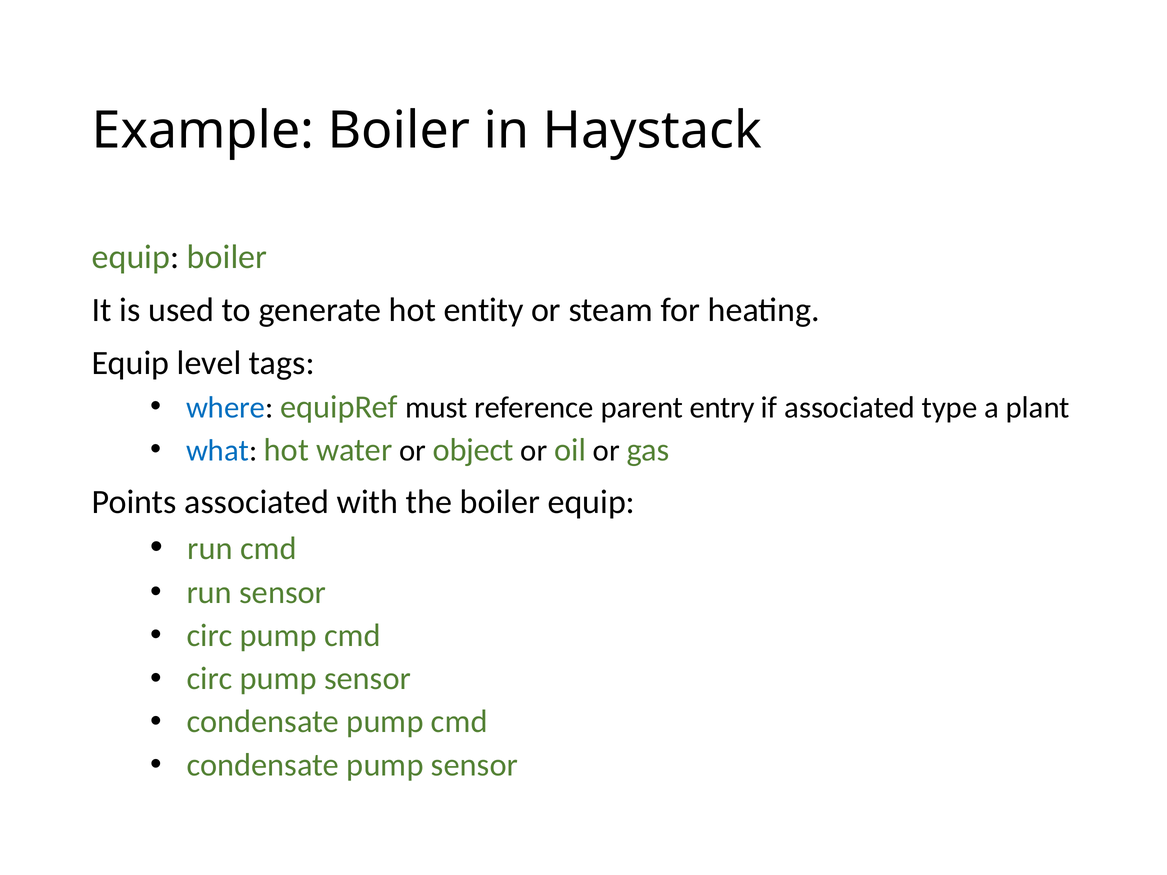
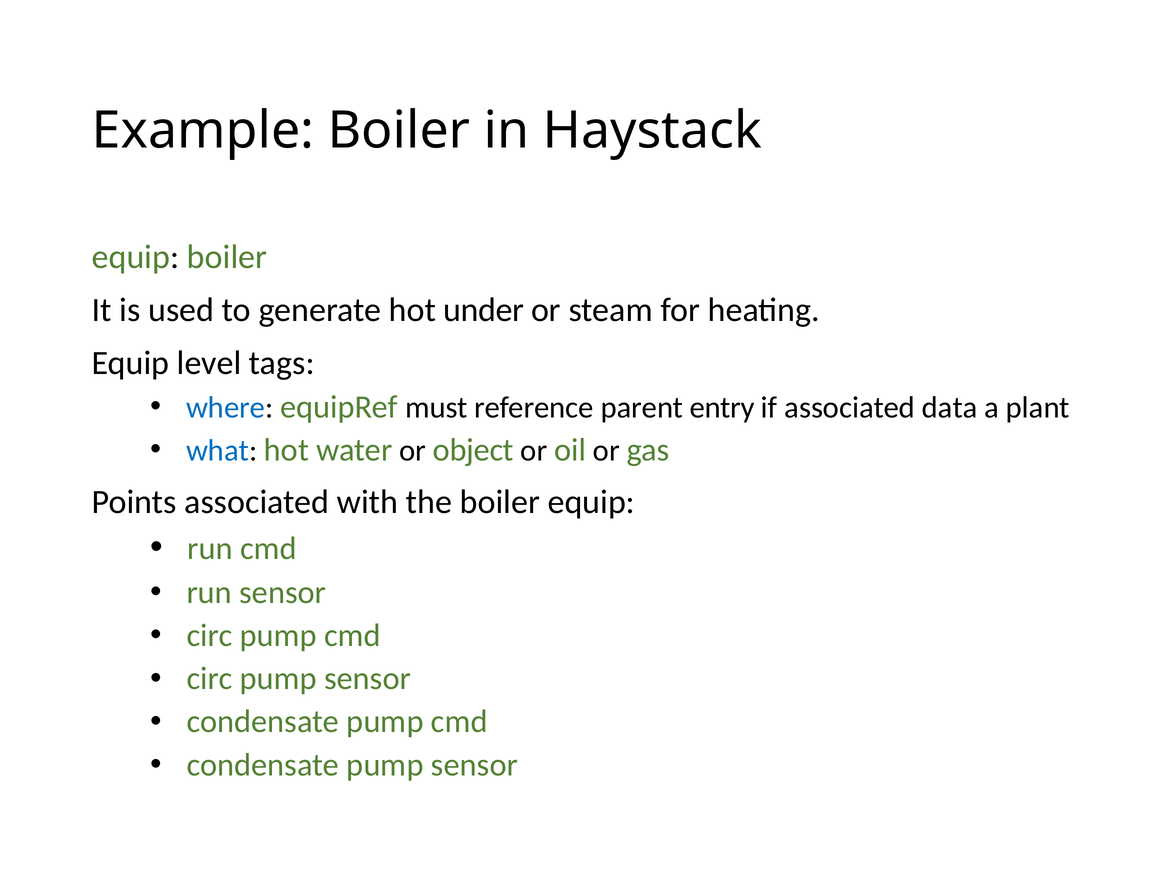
entity: entity -> under
type: type -> data
